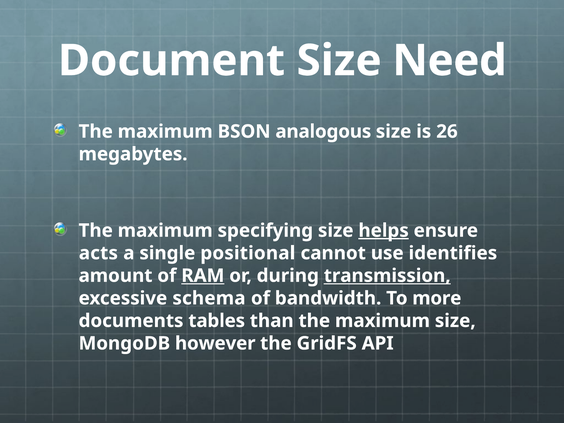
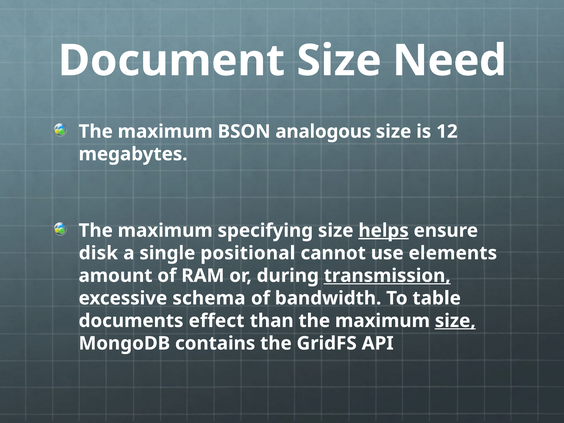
26: 26 -> 12
acts: acts -> disk
identifies: identifies -> elements
RAM underline: present -> none
more: more -> table
tables: tables -> effect
size at (455, 321) underline: none -> present
however: however -> contains
